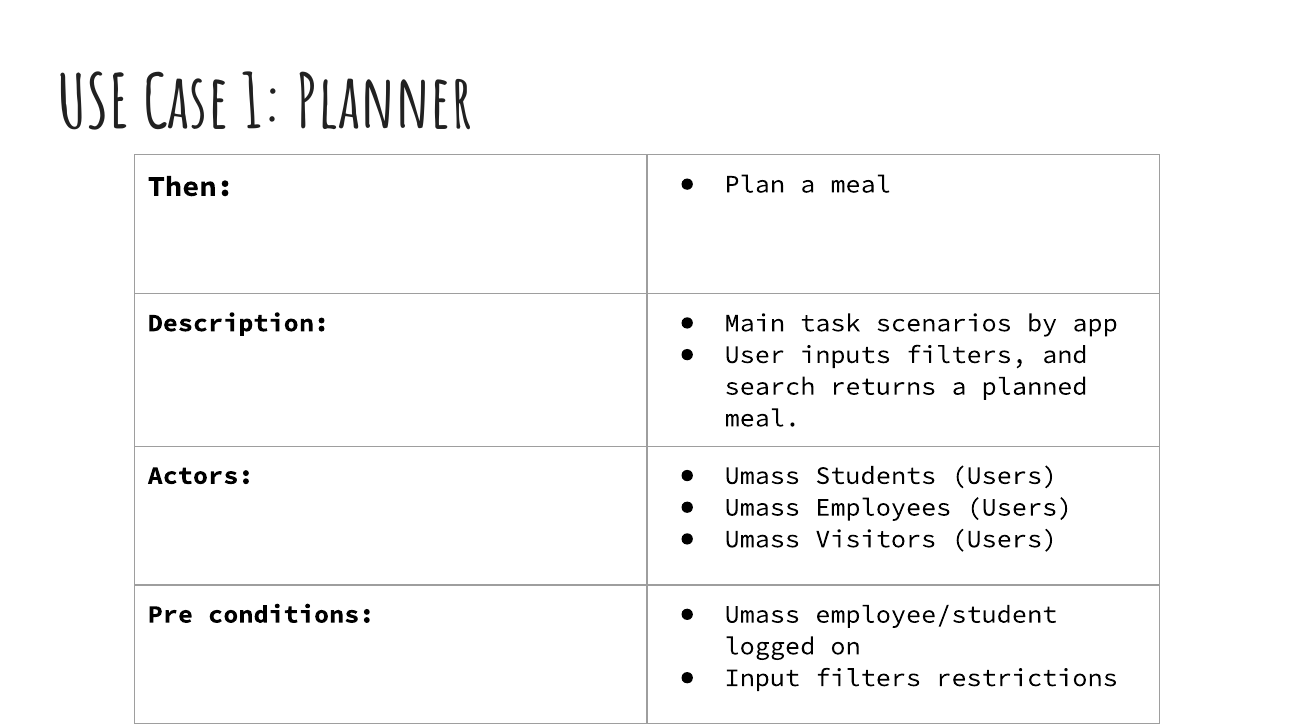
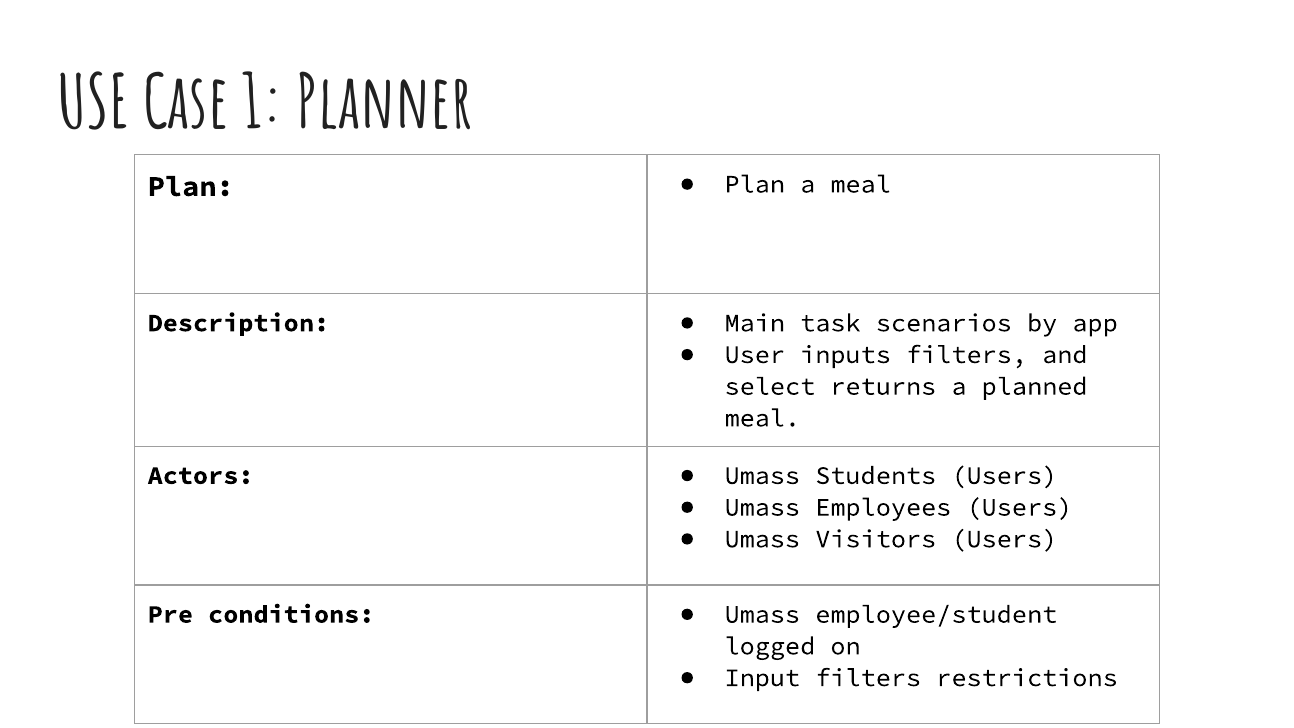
Then at (191, 186): Then -> Plan
search: search -> select
